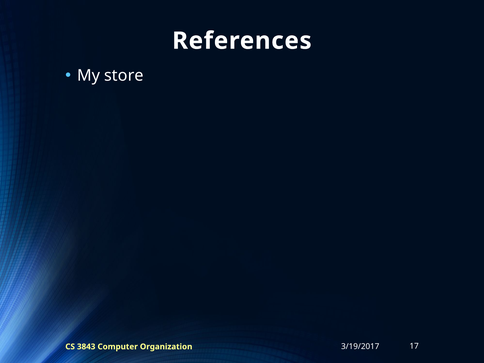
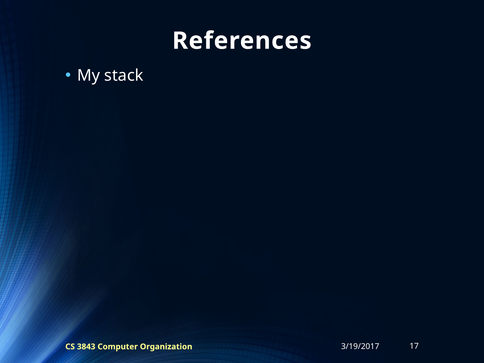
store: store -> stack
